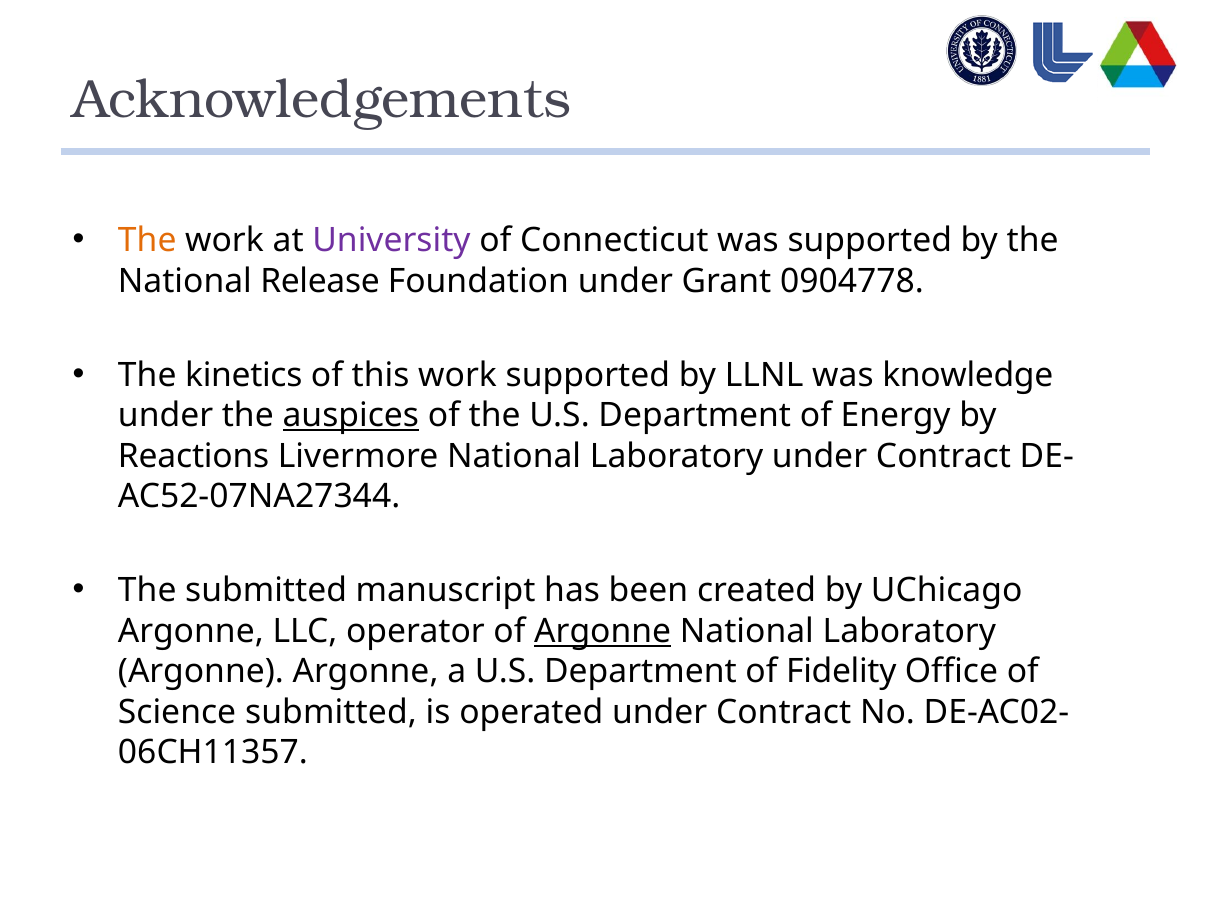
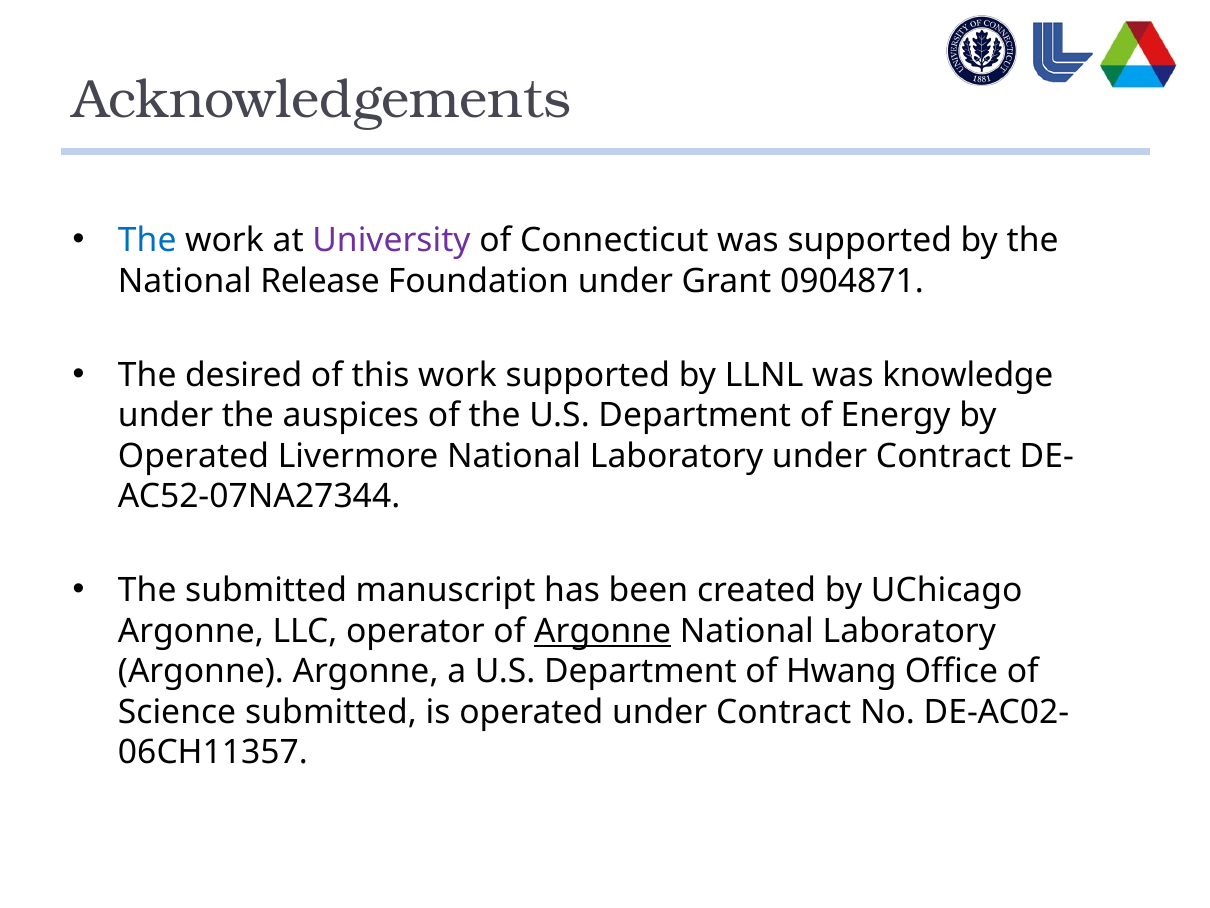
The at (147, 240) colour: orange -> blue
0904778: 0904778 -> 0904871
kinetics: kinetics -> desired
auspices underline: present -> none
Reactions at (194, 456): Reactions -> Operated
Fidelity: Fidelity -> Hwang
